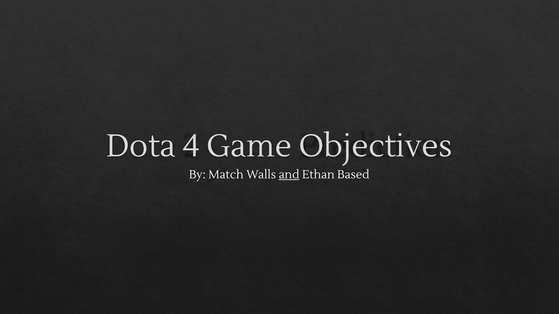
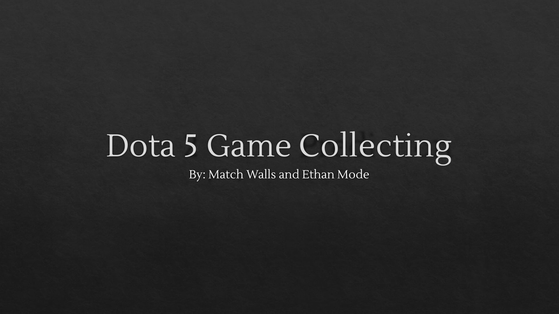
4: 4 -> 5
Objectives: Objectives -> Collecting
and underline: present -> none
Based: Based -> Mode
